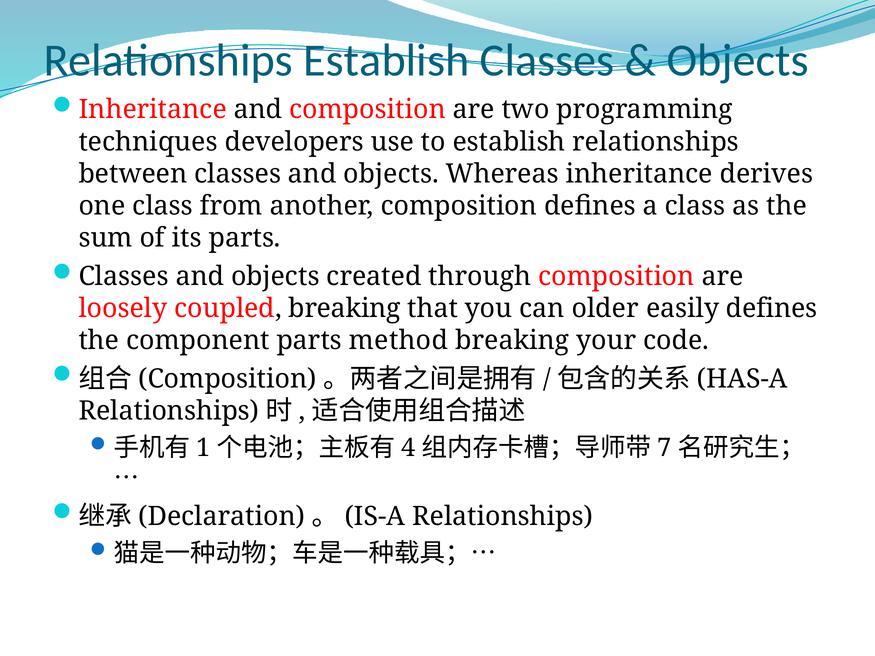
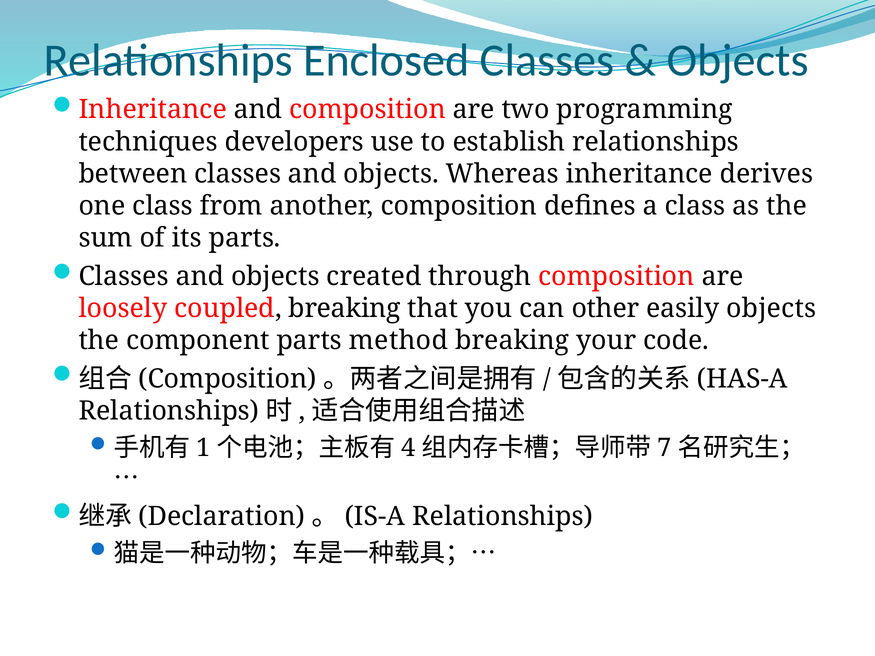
Relationships Establish: Establish -> Enclosed
older: older -> other
easily defines: defines -> objects
